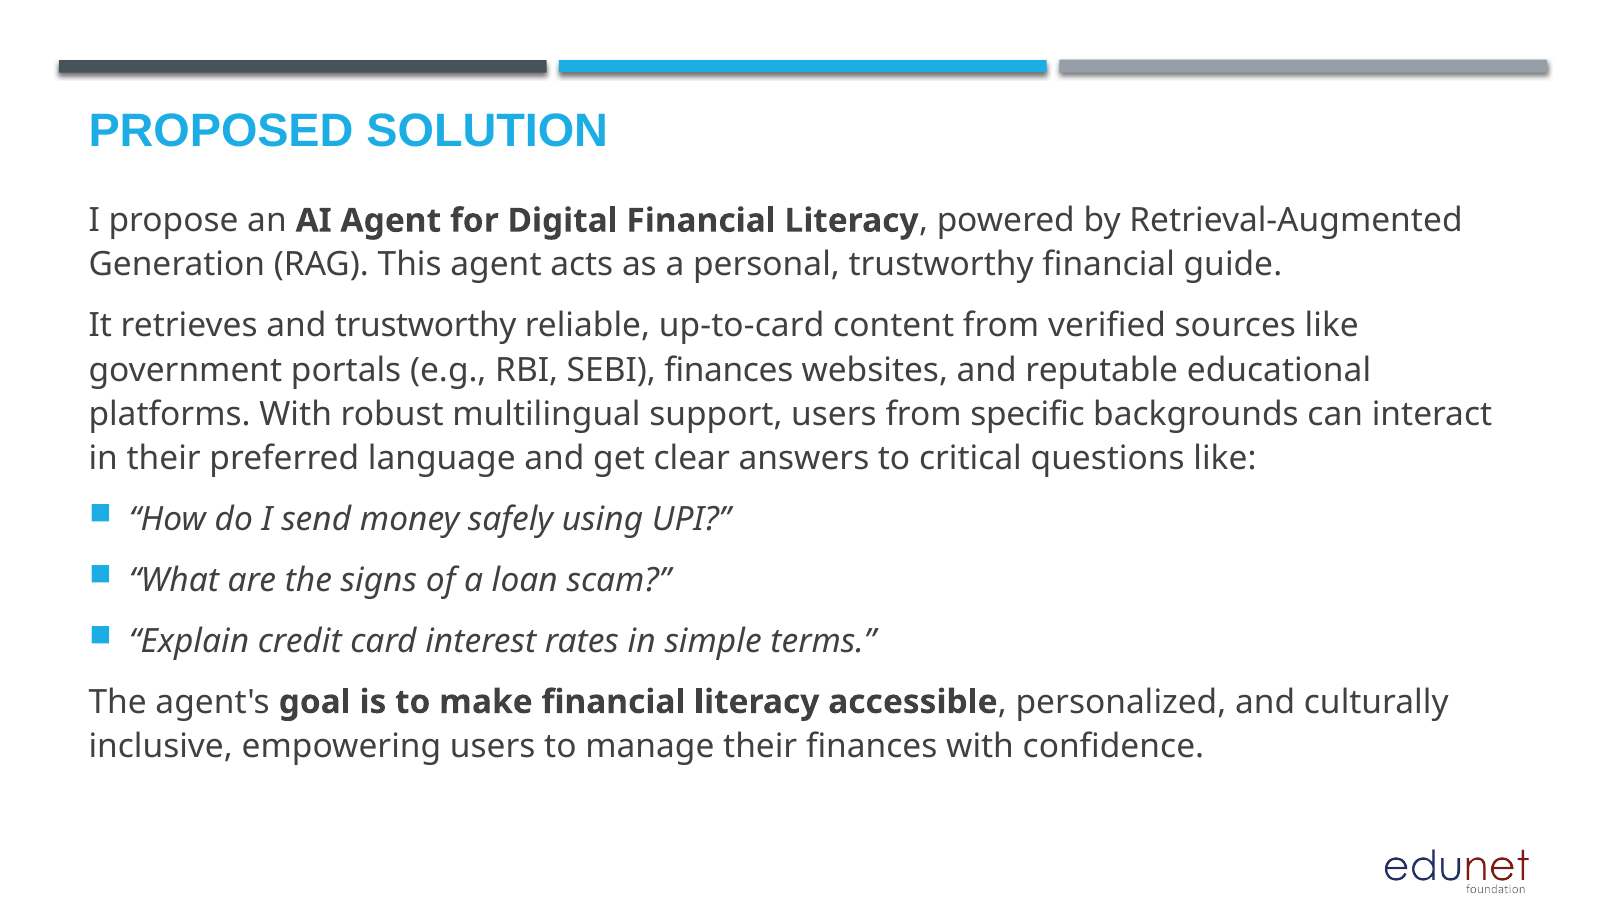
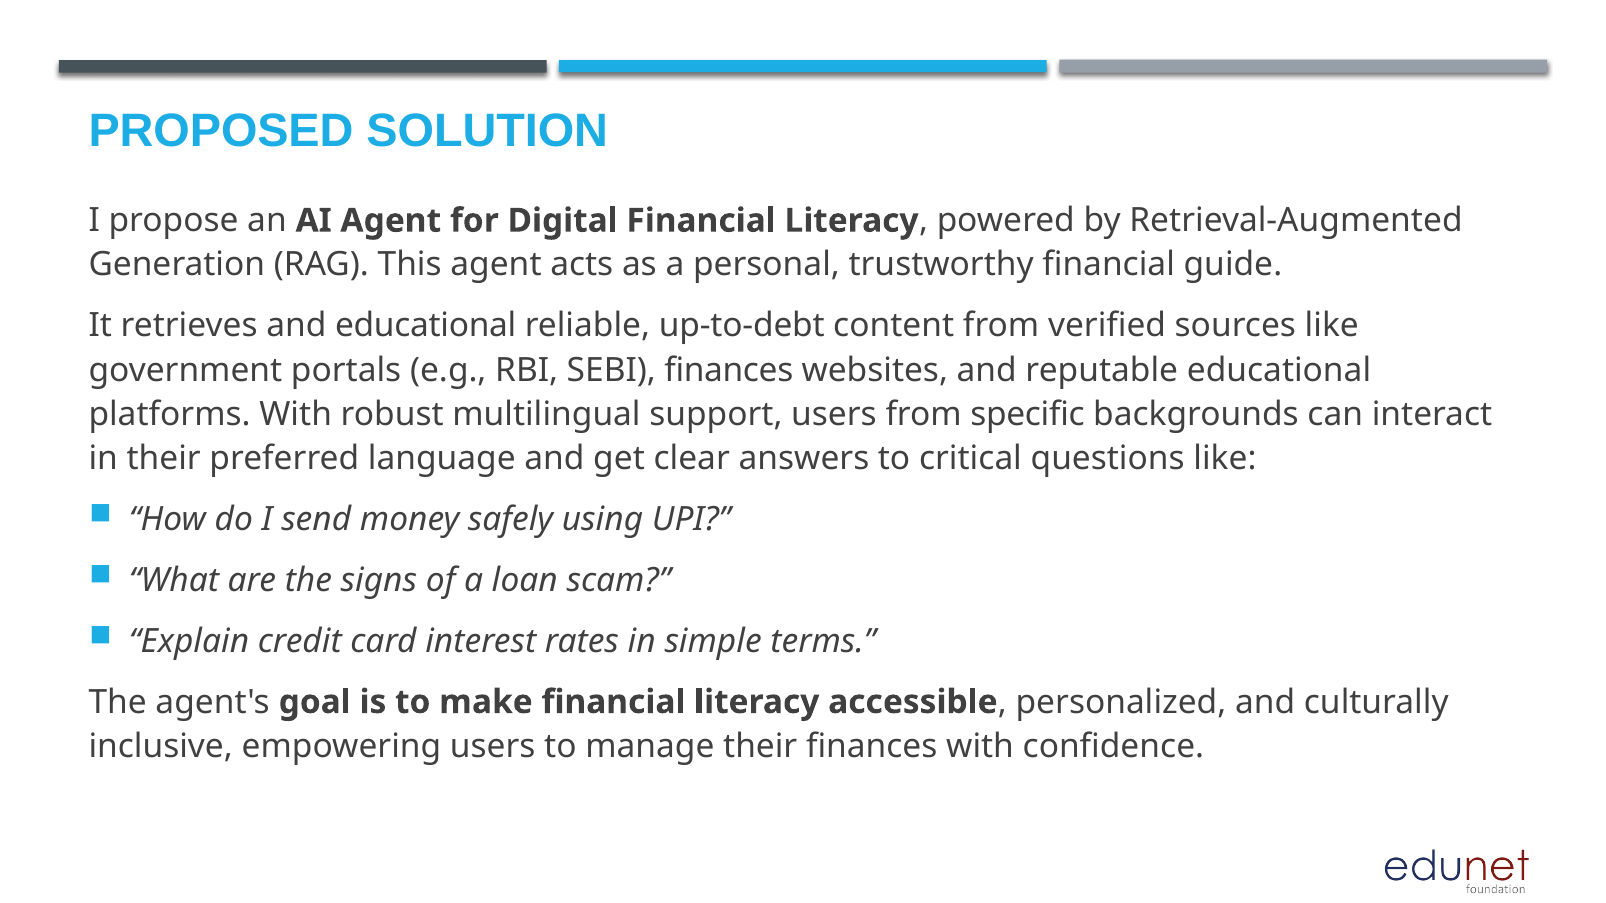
and trustworthy: trustworthy -> educational
up-to-card: up-to-card -> up-to-debt
